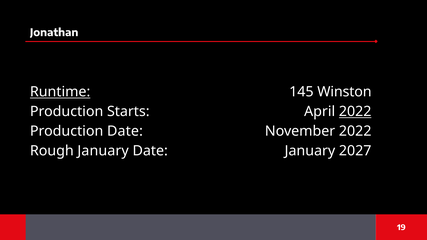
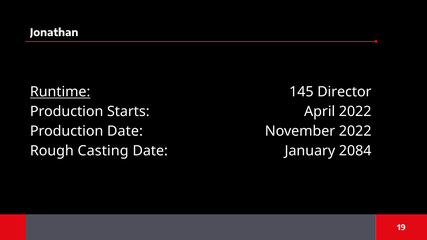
Winston: Winston -> Director
2022 at (355, 112) underline: present -> none
Rough January: January -> Casting
2027: 2027 -> 2084
